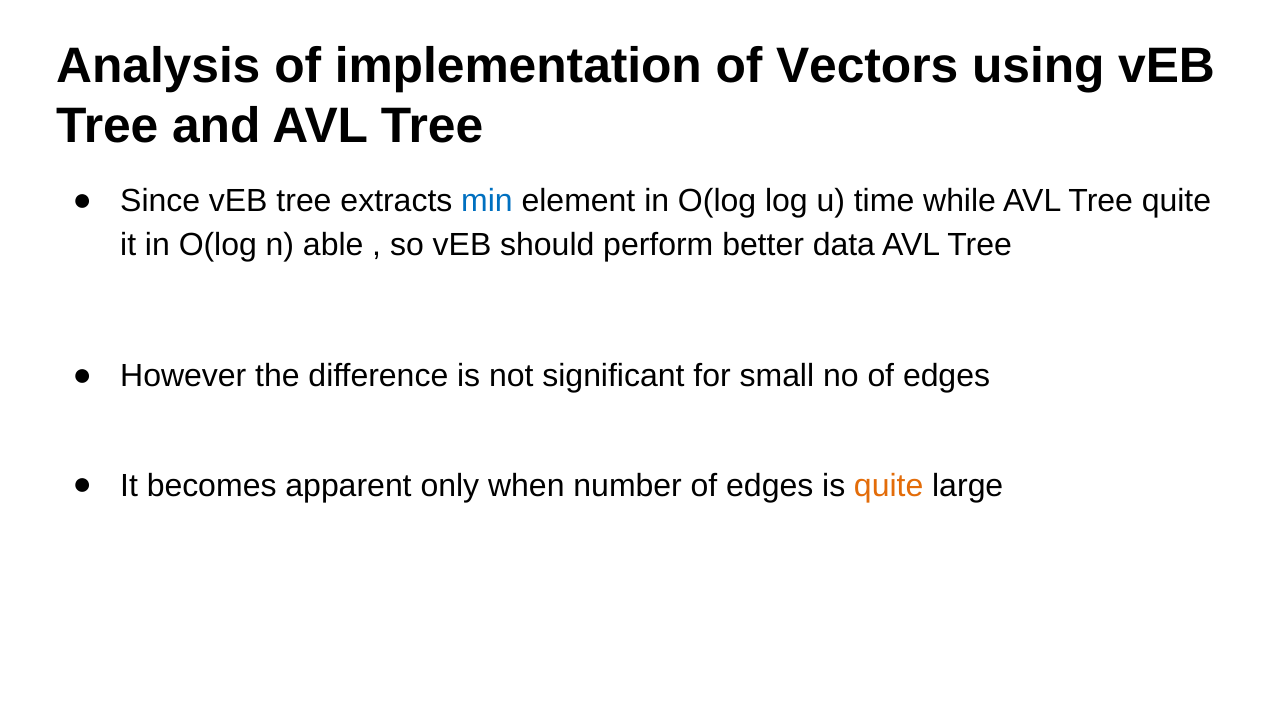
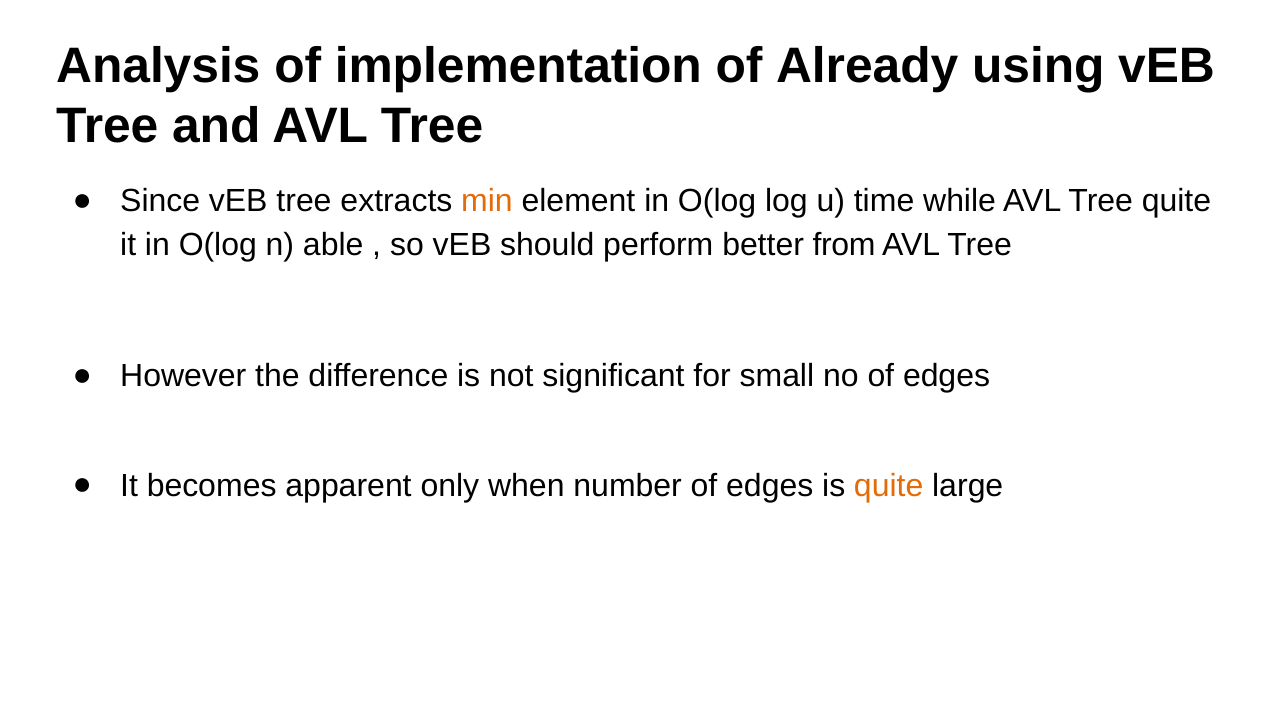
Vectors: Vectors -> Already
min colour: blue -> orange
data: data -> from
